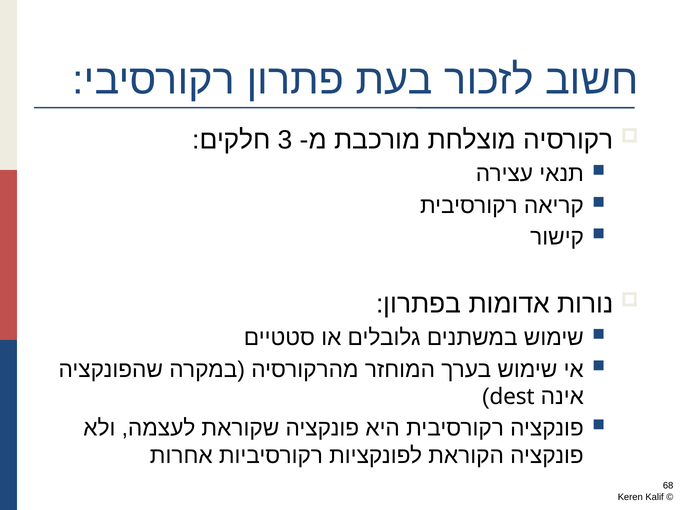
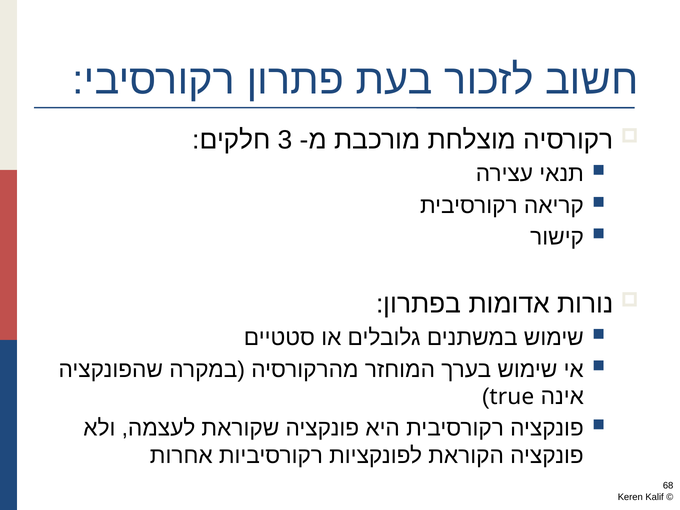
dest: dest -> true
